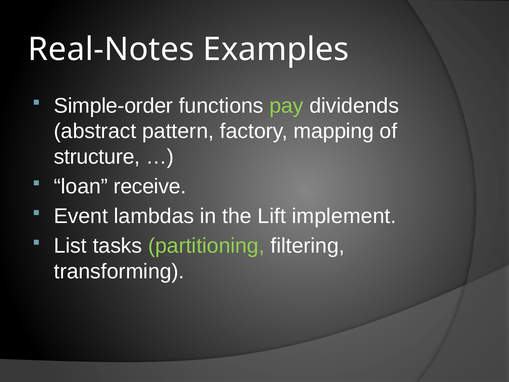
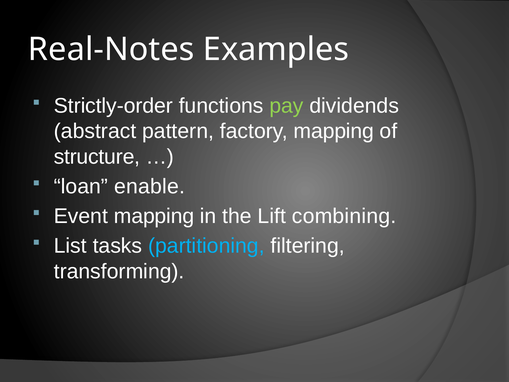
Simple-order: Simple-order -> Strictly-order
receive: receive -> enable
Event lambdas: lambdas -> mapping
implement: implement -> combining
partitioning colour: light green -> light blue
